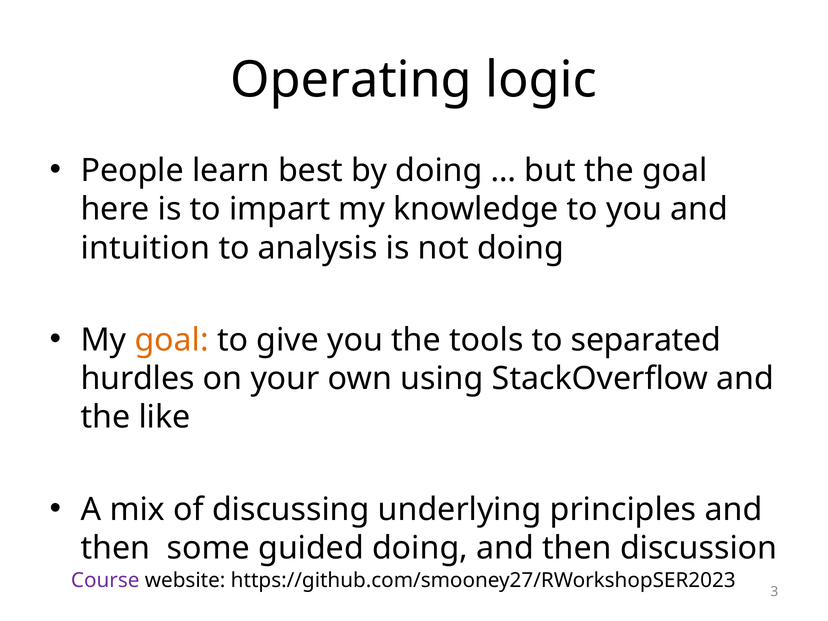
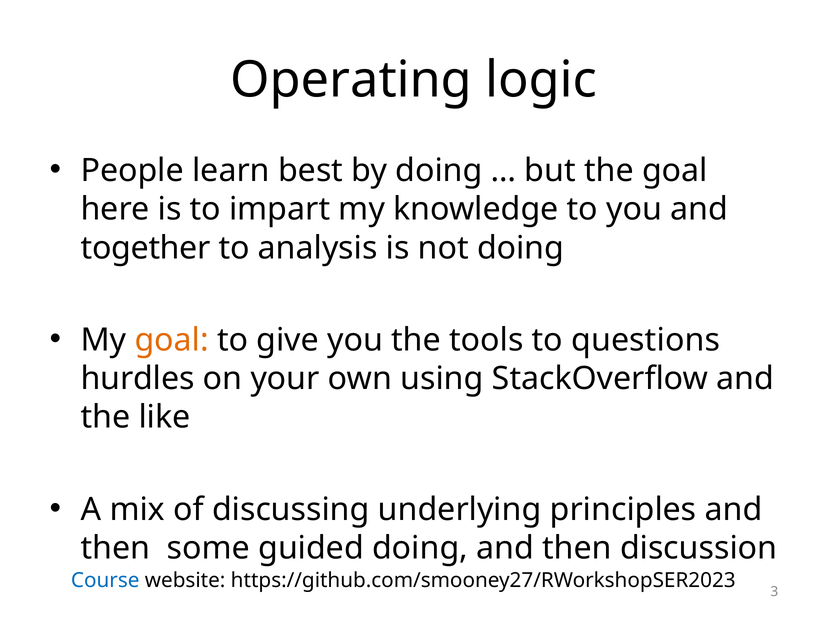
intuition: intuition -> together
separated: separated -> questions
Course colour: purple -> blue
